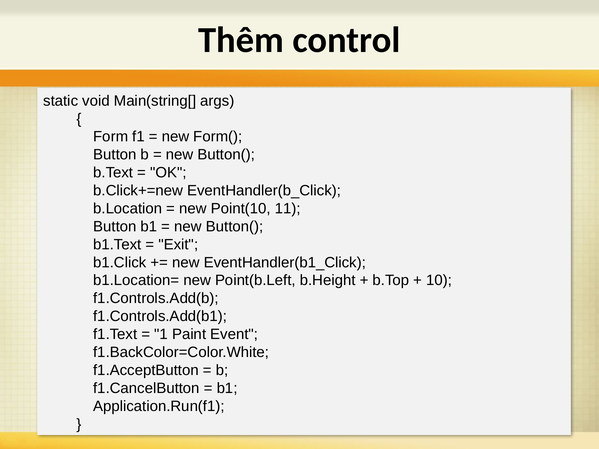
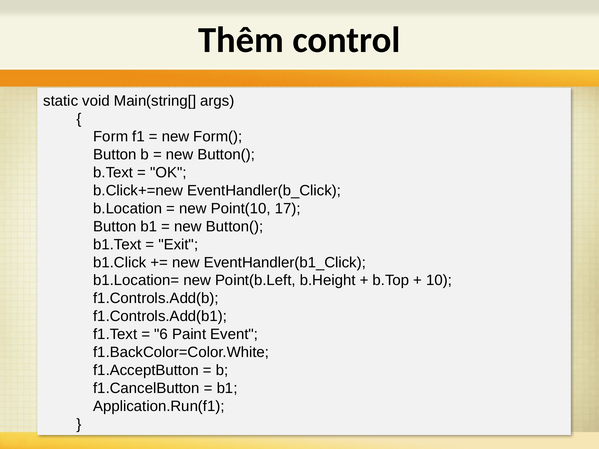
11: 11 -> 17
1: 1 -> 6
